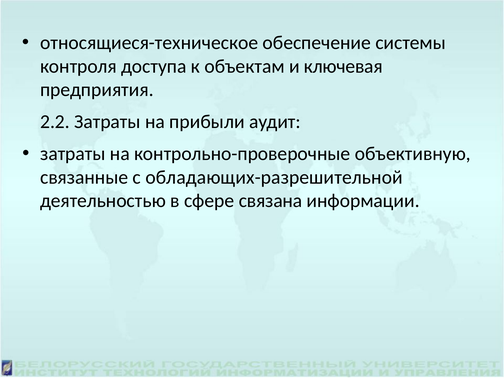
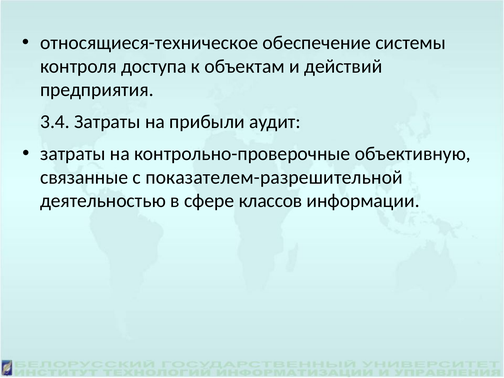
ключевая: ключевая -> действий
2.2: 2.2 -> 3.4
обладающих-разрешительной: обладающих-разрешительной -> показателем-разрешительной
связана: связана -> классов
